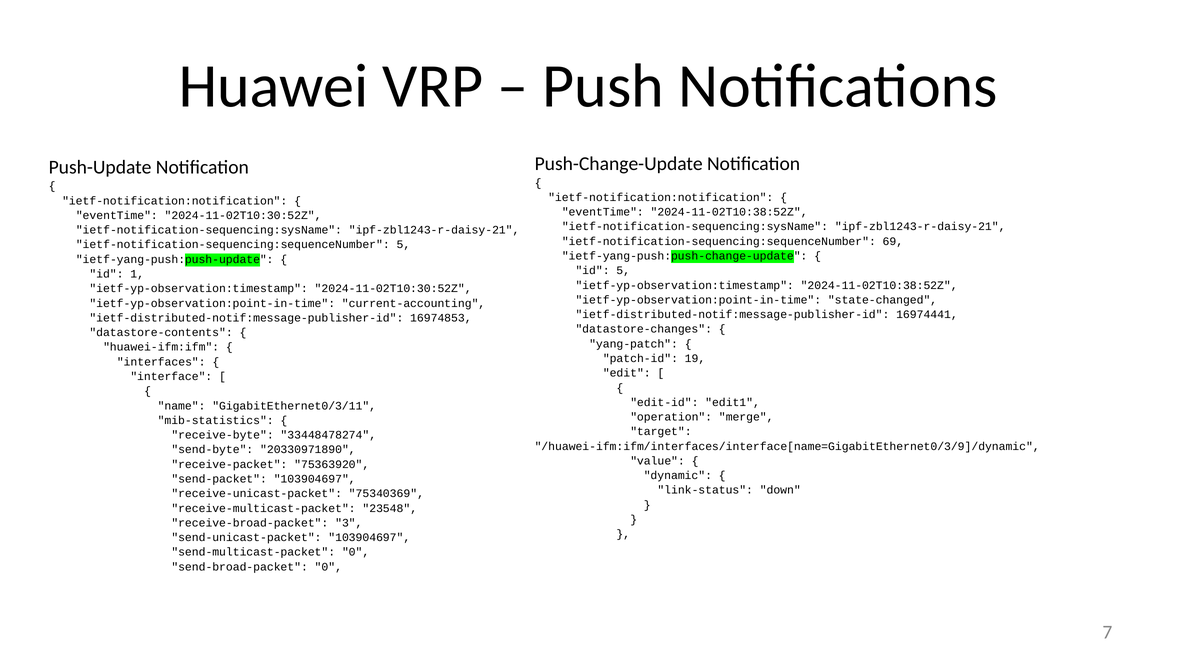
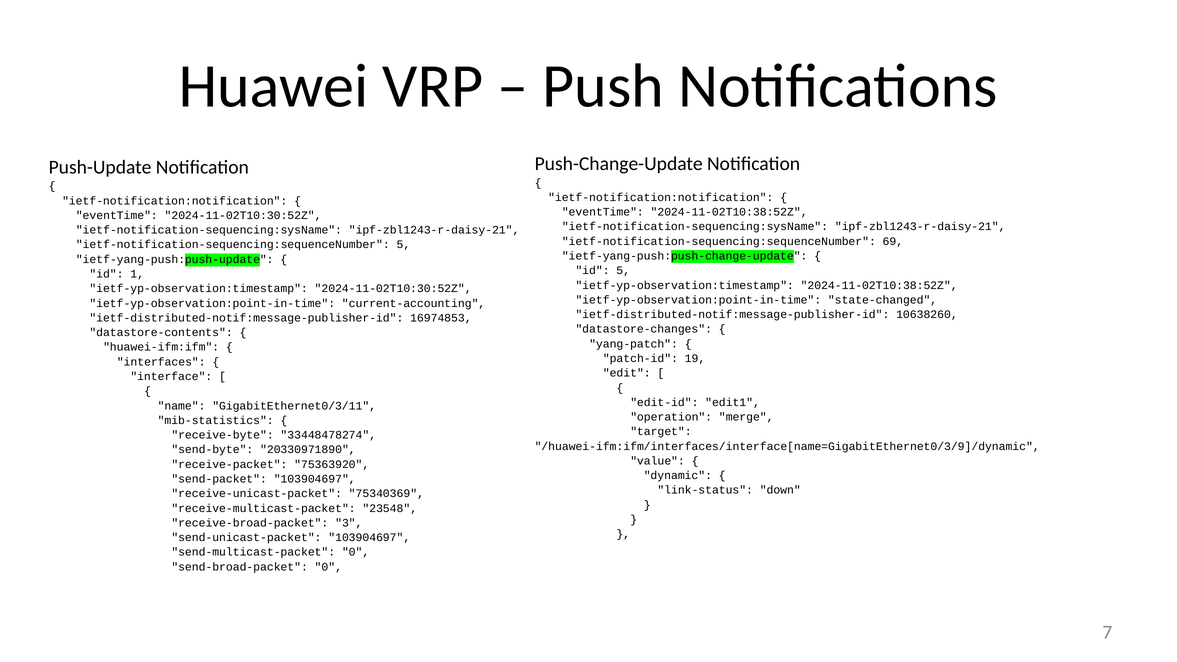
16974441: 16974441 -> 10638260
